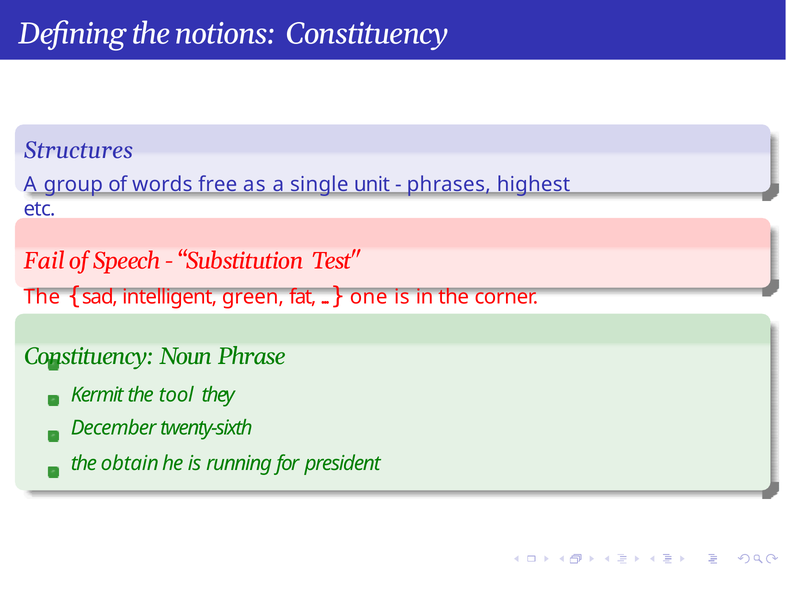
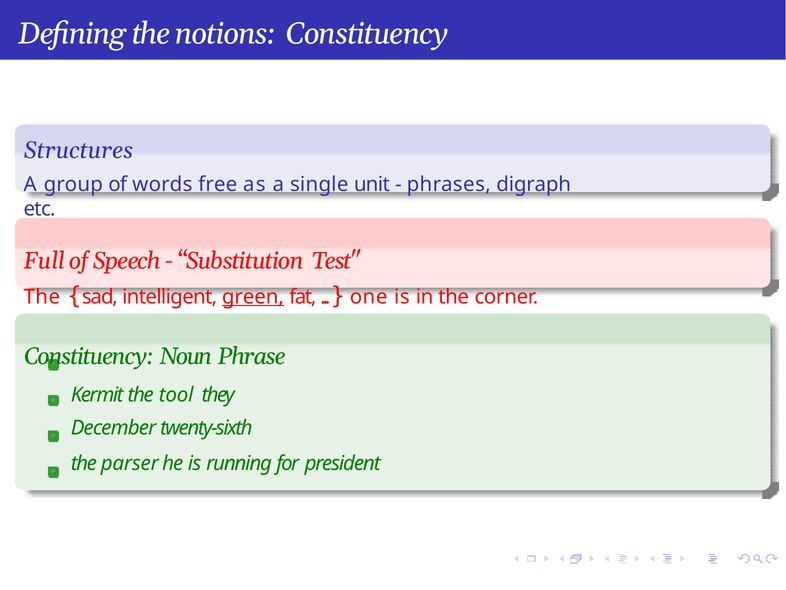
highest: highest -> digraph
Fail: Fail -> Full
green underline: none -> present
obtain: obtain -> parser
